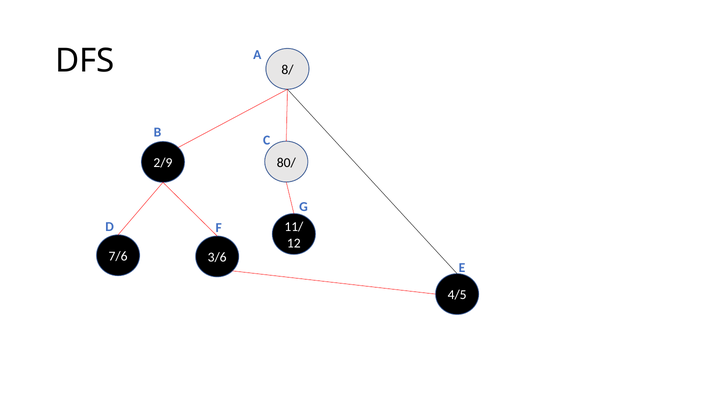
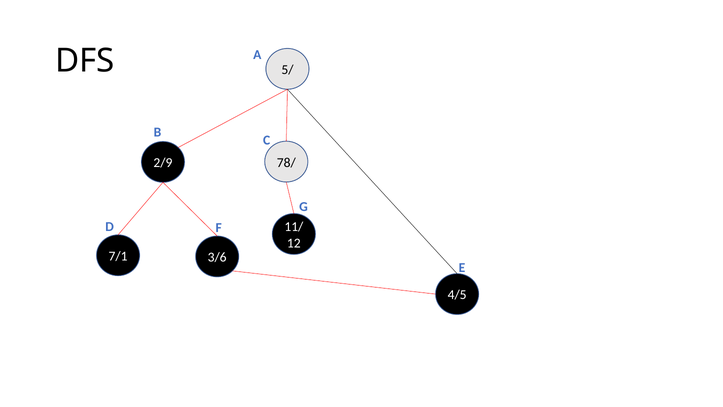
8/: 8/ -> 5/
80/: 80/ -> 78/
7/6: 7/6 -> 7/1
